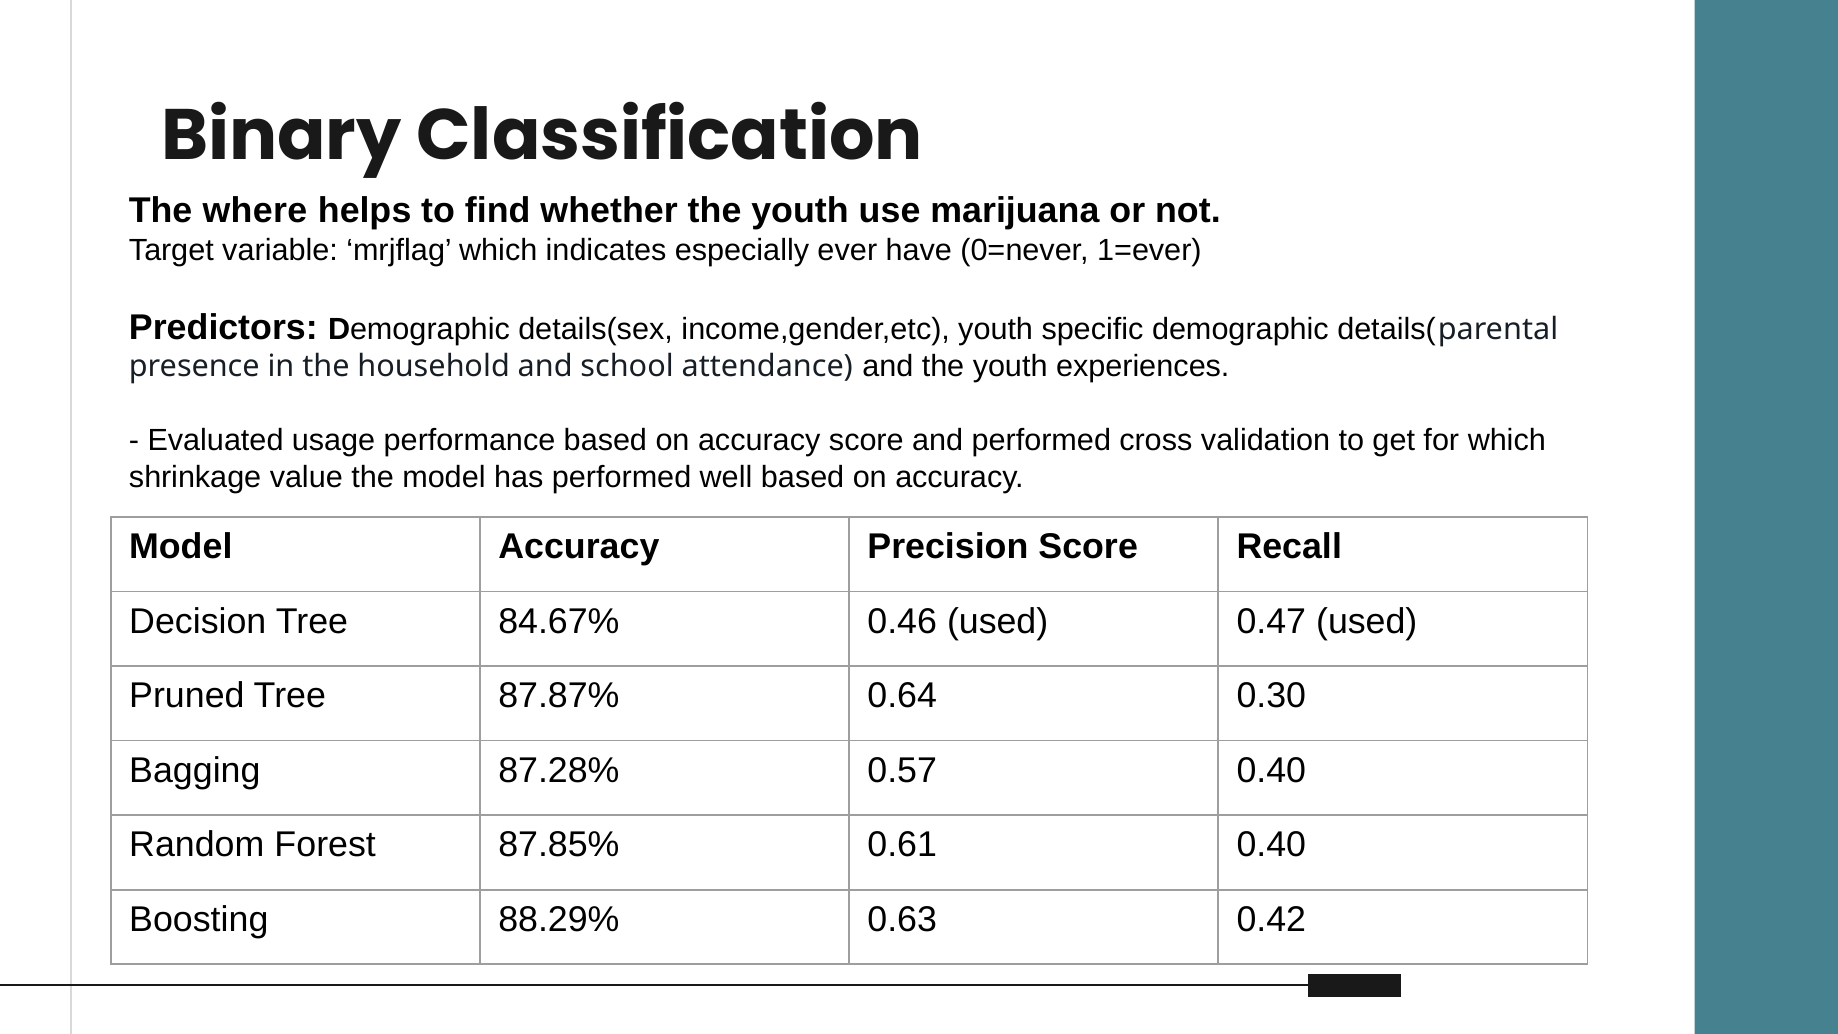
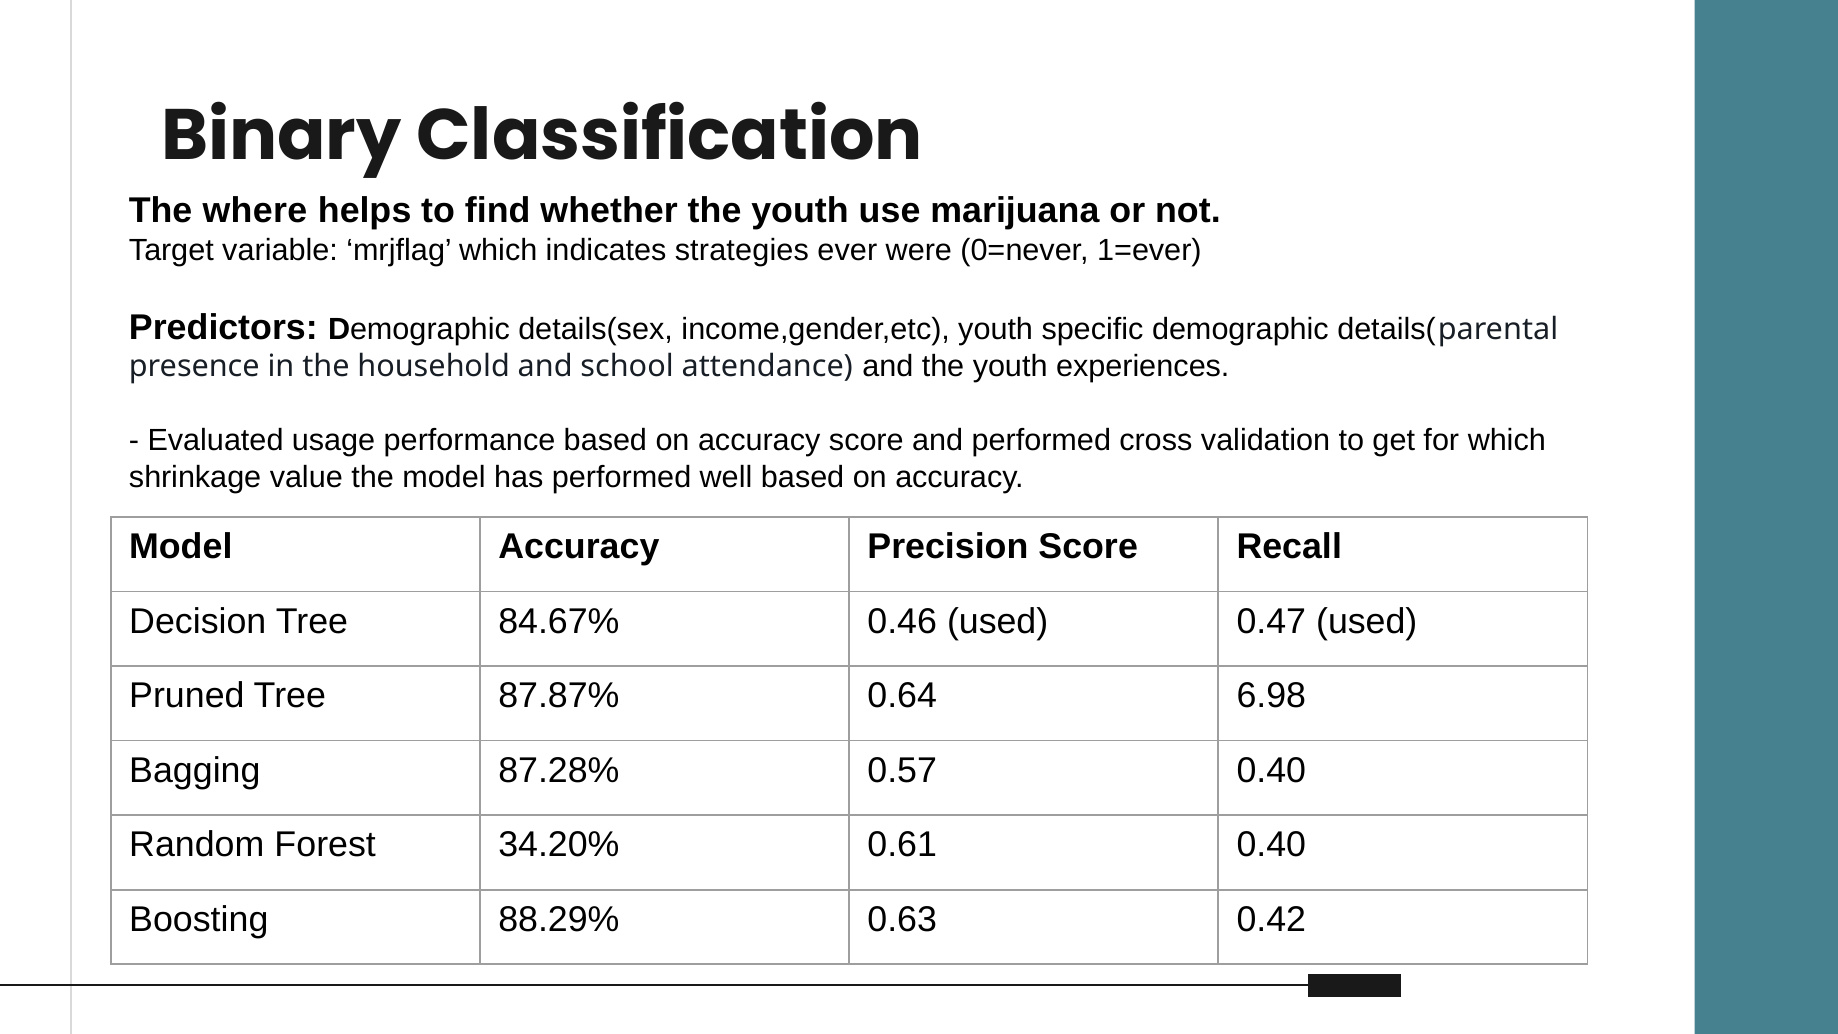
especially: especially -> strategies
have: have -> were
0.30: 0.30 -> 6.98
87.85%: 87.85% -> 34.20%
